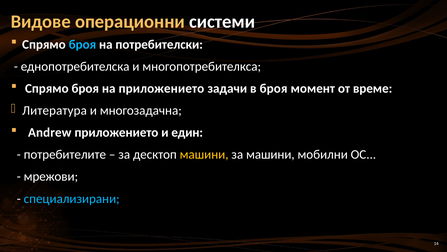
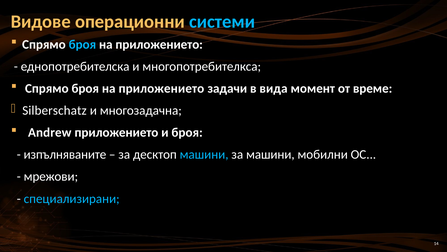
системи colour: white -> light blue
потребителски at (159, 44): потребителски -> приложението
в броя: броя -> вида
Литература: Литература -> Silberschatz
и един: един -> броя
потребителите: потребителите -> изпълняваните
машини at (204, 154) colour: yellow -> light blue
